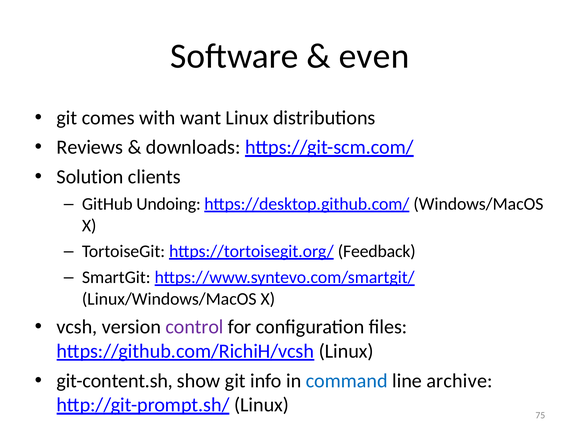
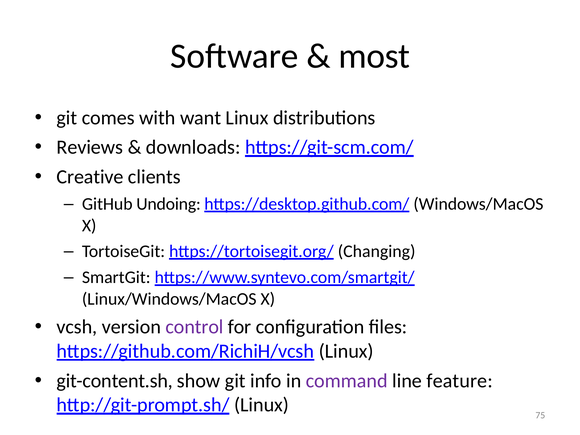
even: even -> most
Solution: Solution -> Creative
Feedback: Feedback -> Changing
command colour: blue -> purple
archive: archive -> feature
